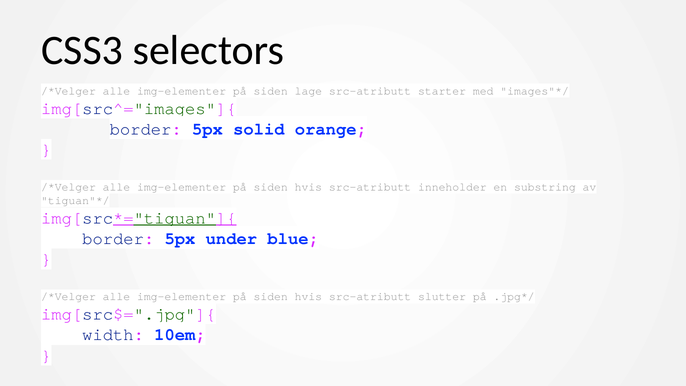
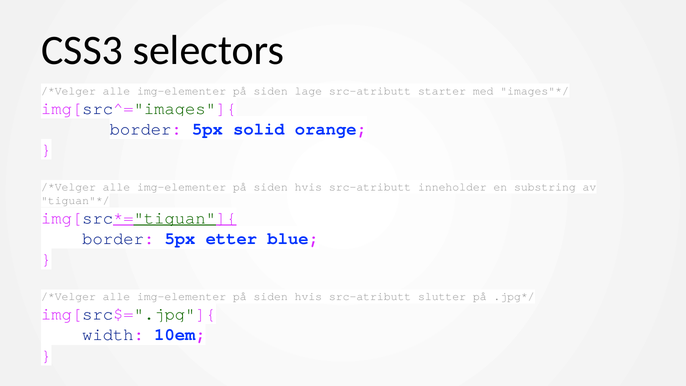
under: under -> etter
